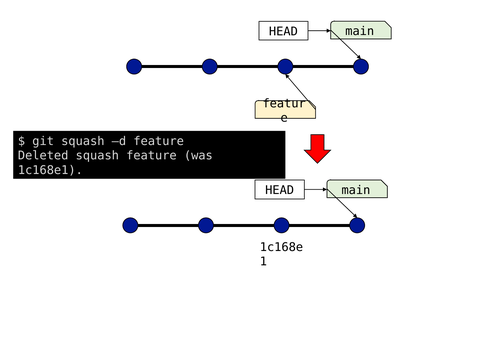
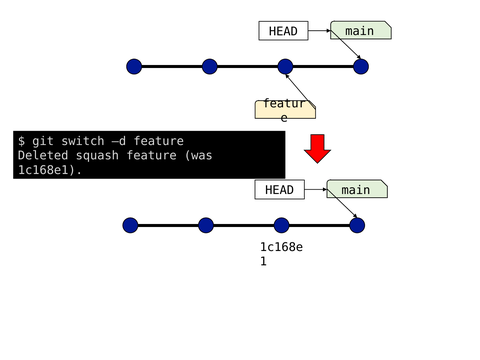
git squash: squash -> switch
